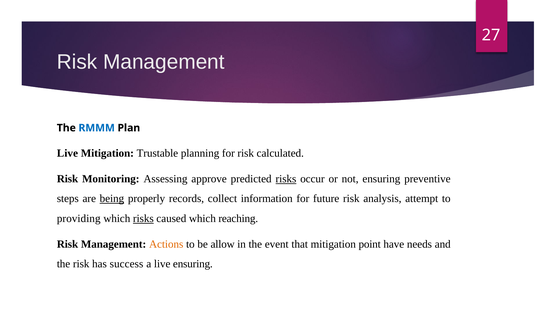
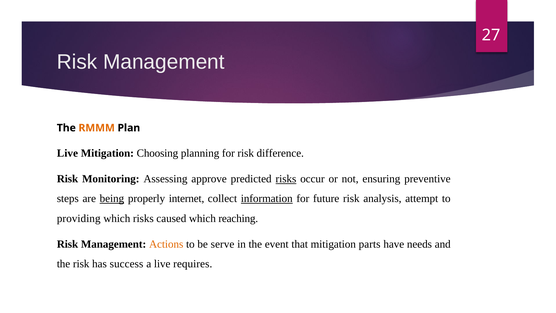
RMMM colour: blue -> orange
Trustable: Trustable -> Choosing
calculated: calculated -> difference
records: records -> internet
information underline: none -> present
risks at (143, 218) underline: present -> none
allow: allow -> serve
point: point -> parts
live ensuring: ensuring -> requires
